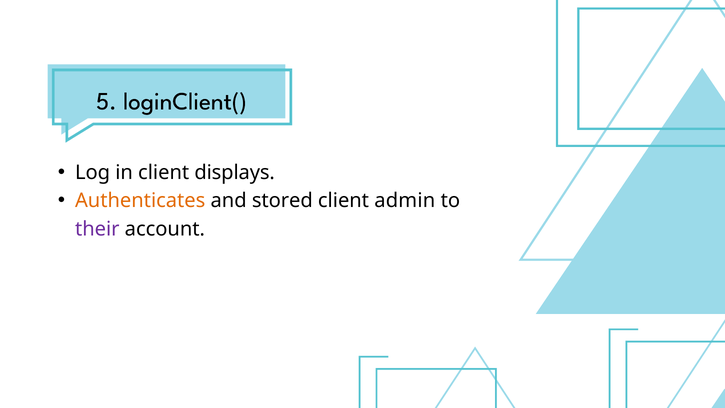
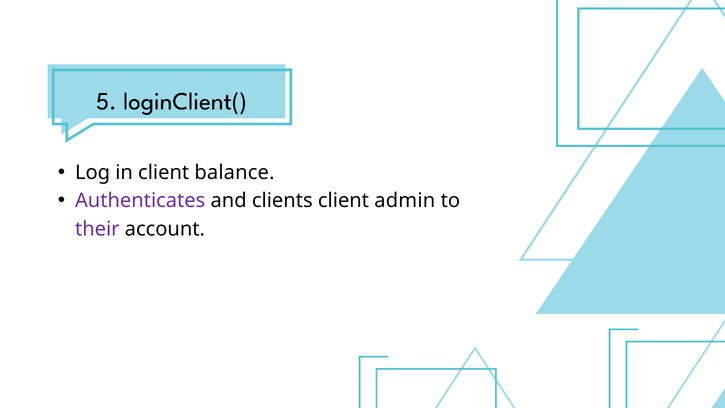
displays: displays -> balance
Authenticates colour: orange -> purple
stored: stored -> clients
